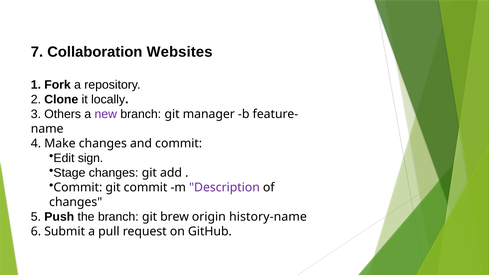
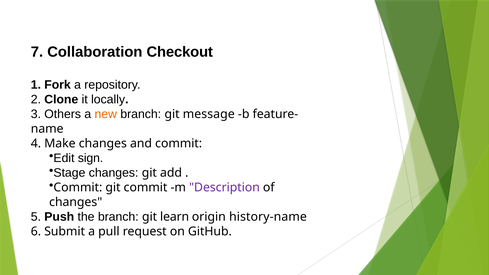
Websites: Websites -> Checkout
new colour: purple -> orange
manager: manager -> message
brew: brew -> learn
